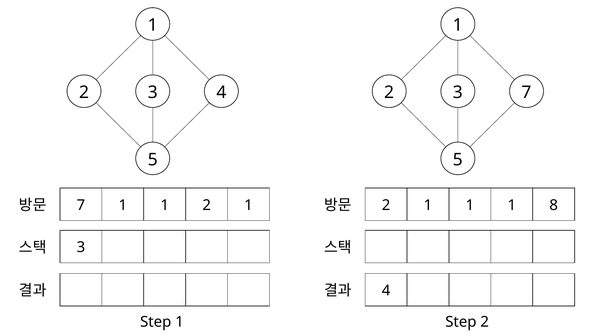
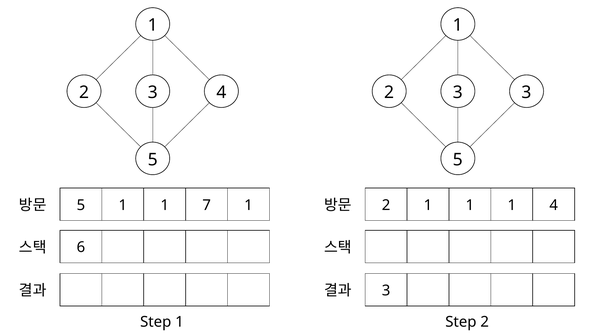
2 7: 7 -> 3
7 at (81, 205): 7 -> 5
1 1 2: 2 -> 7
1 8: 8 -> 4
3 at (81, 248): 3 -> 6
4 at (386, 291): 4 -> 3
